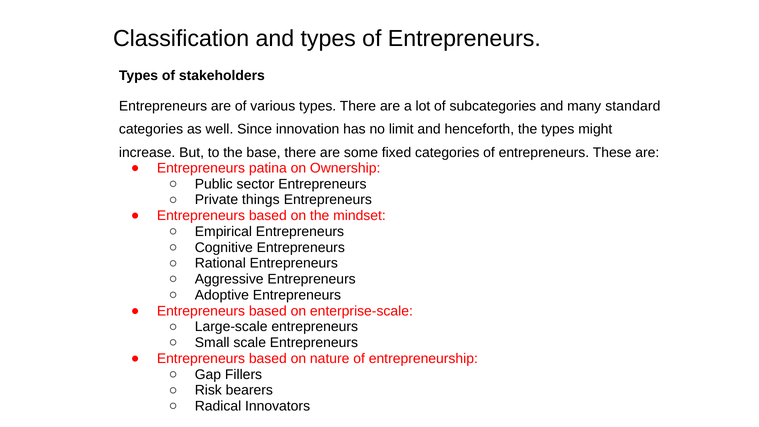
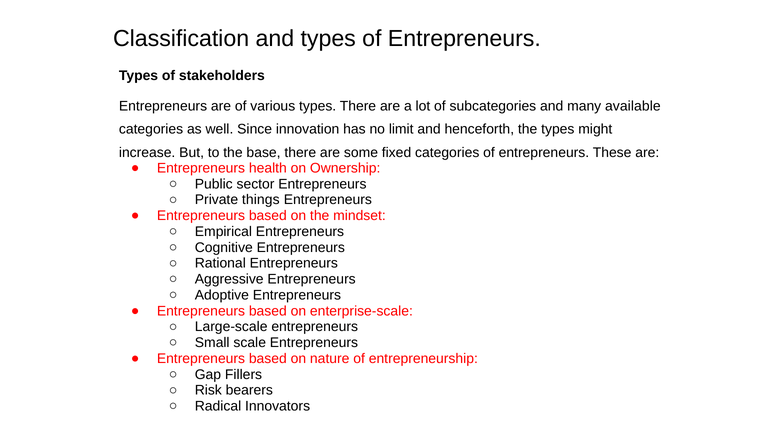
standard: standard -> available
patina: patina -> health
